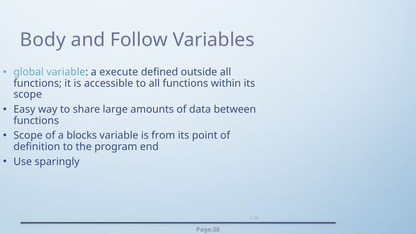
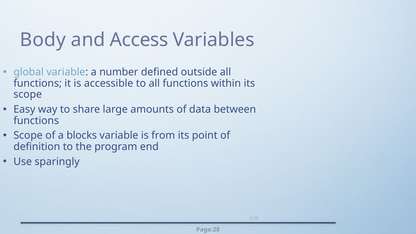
Follow: Follow -> Access
execute: execute -> number
